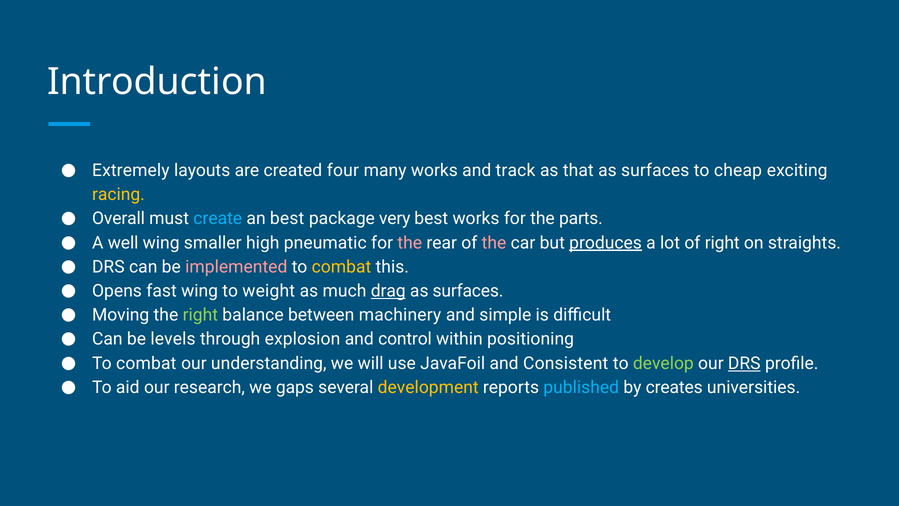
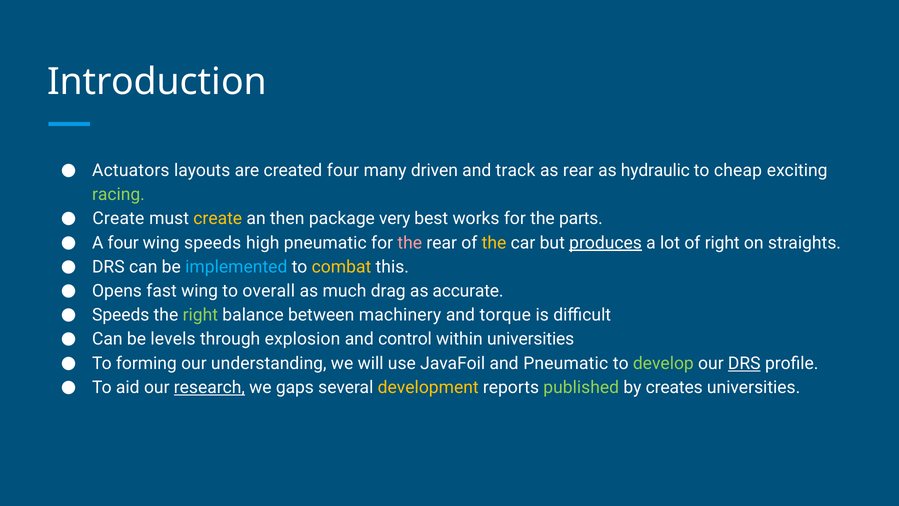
Extremely: Extremely -> Actuators
many works: works -> driven
as that: that -> rear
surfaces at (655, 170): surfaces -> hydraulic
racing colour: yellow -> light green
Overall at (119, 218): Overall -> Create
create at (218, 218) colour: light blue -> yellow
an best: best -> then
A well: well -> four
wing smaller: smaller -> speeds
the at (494, 243) colour: pink -> yellow
implemented colour: pink -> light blue
weight: weight -> overall
drag underline: present -> none
surfaces at (468, 291): surfaces -> accurate
Moving at (121, 315): Moving -> Speeds
simple: simple -> torque
within positioning: positioning -> universities
combat at (146, 363): combat -> forming
and Consistent: Consistent -> Pneumatic
research underline: none -> present
published colour: light blue -> light green
